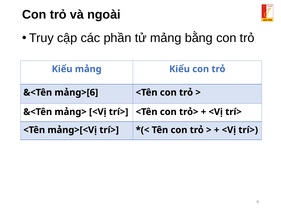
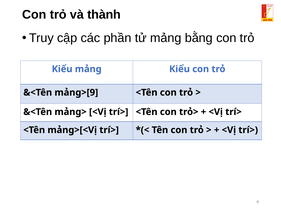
ngoài: ngoài -> thành
mảng>[6: mảng>[6 -> mảng>[9
